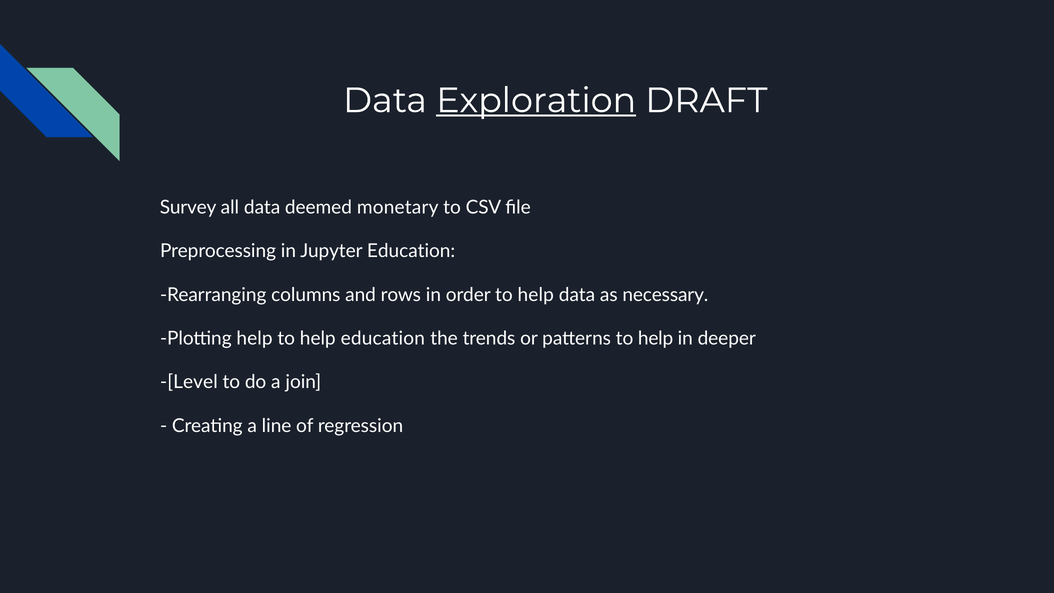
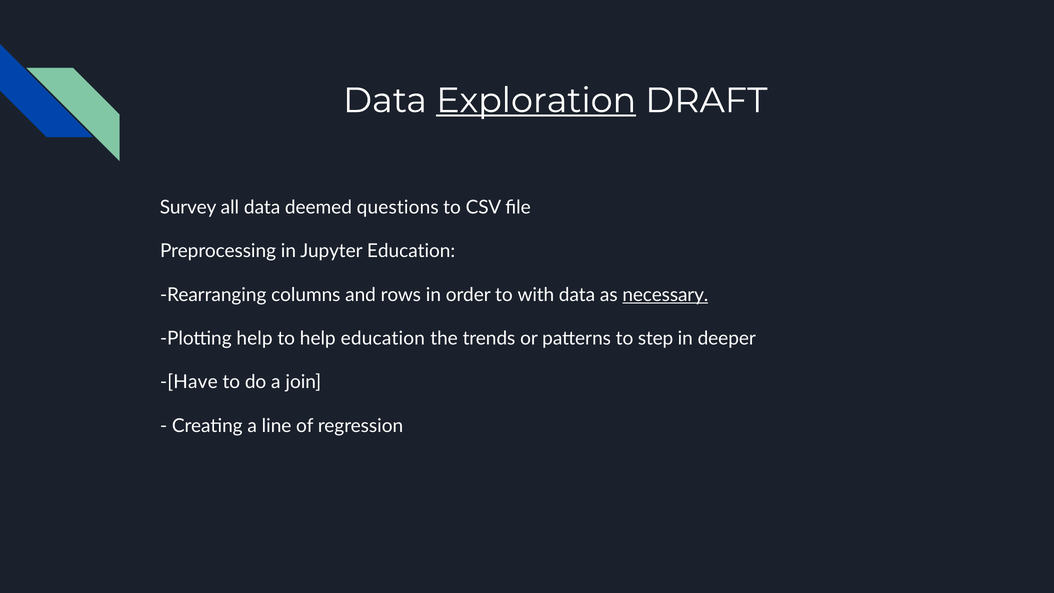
monetary: monetary -> questions
order to help: help -> with
necessary underline: none -> present
patterns to help: help -> step
-[Level: -[Level -> -[Have
